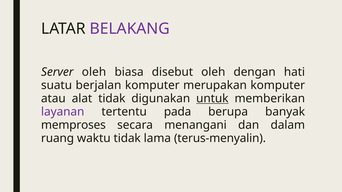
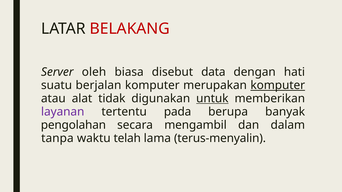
BELAKANG colour: purple -> red
disebut oleh: oleh -> data
komputer at (278, 85) underline: none -> present
memproses: memproses -> pengolahan
menangani: menangani -> mengambil
ruang: ruang -> tanpa
waktu tidak: tidak -> telah
